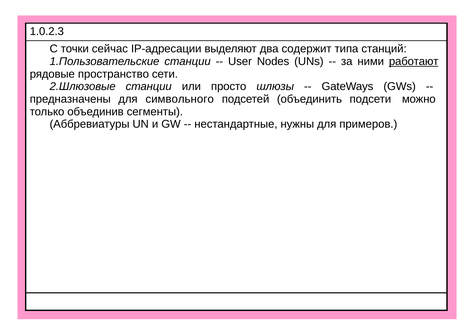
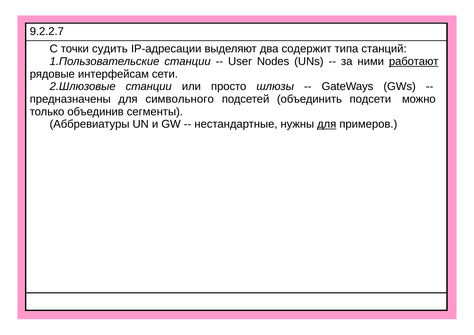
1.0.2.3: 1.0.2.3 -> 9.2.2.7
сейчас: сейчас -> судить
пространство: пространство -> интерфейсам
для at (327, 124) underline: none -> present
